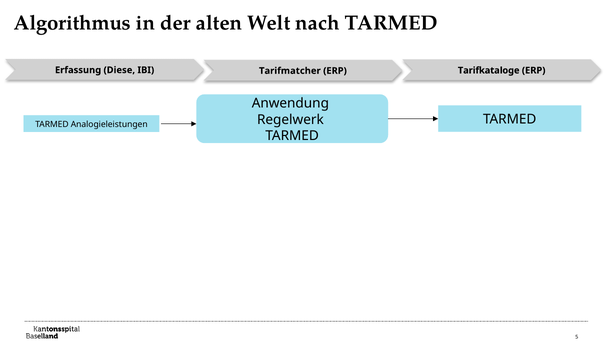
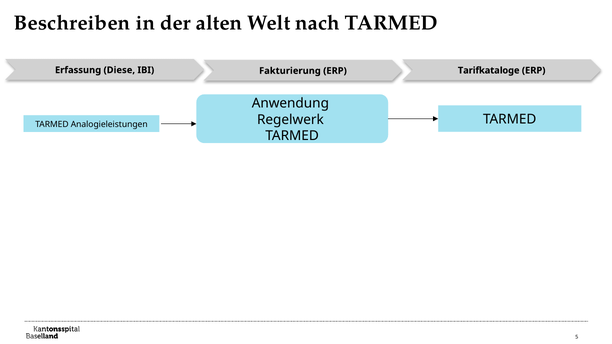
Algorithmus: Algorithmus -> Beschreiben
Tarifmatcher: Tarifmatcher -> Fakturierung
